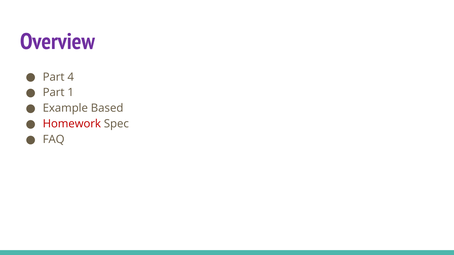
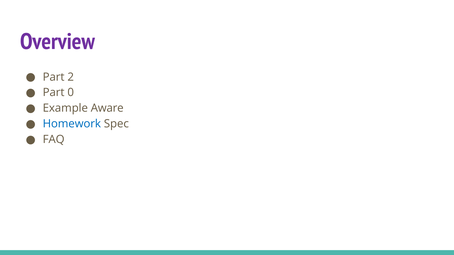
4: 4 -> 2
1: 1 -> 0
Based: Based -> Aware
Homework colour: red -> blue
